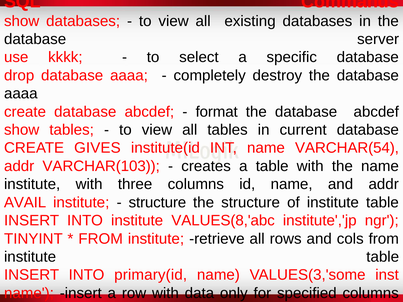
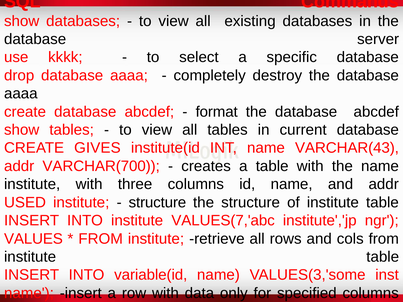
VARCHAR(54: VARCHAR(54 -> VARCHAR(43
VARCHAR(103: VARCHAR(103 -> VARCHAR(700
AVAIL: AVAIL -> USED
VALUES(8,'abc: VALUES(8,'abc -> VALUES(7,'abc
TINYINT: TINYINT -> VALUES
primary(id: primary(id -> variable(id
